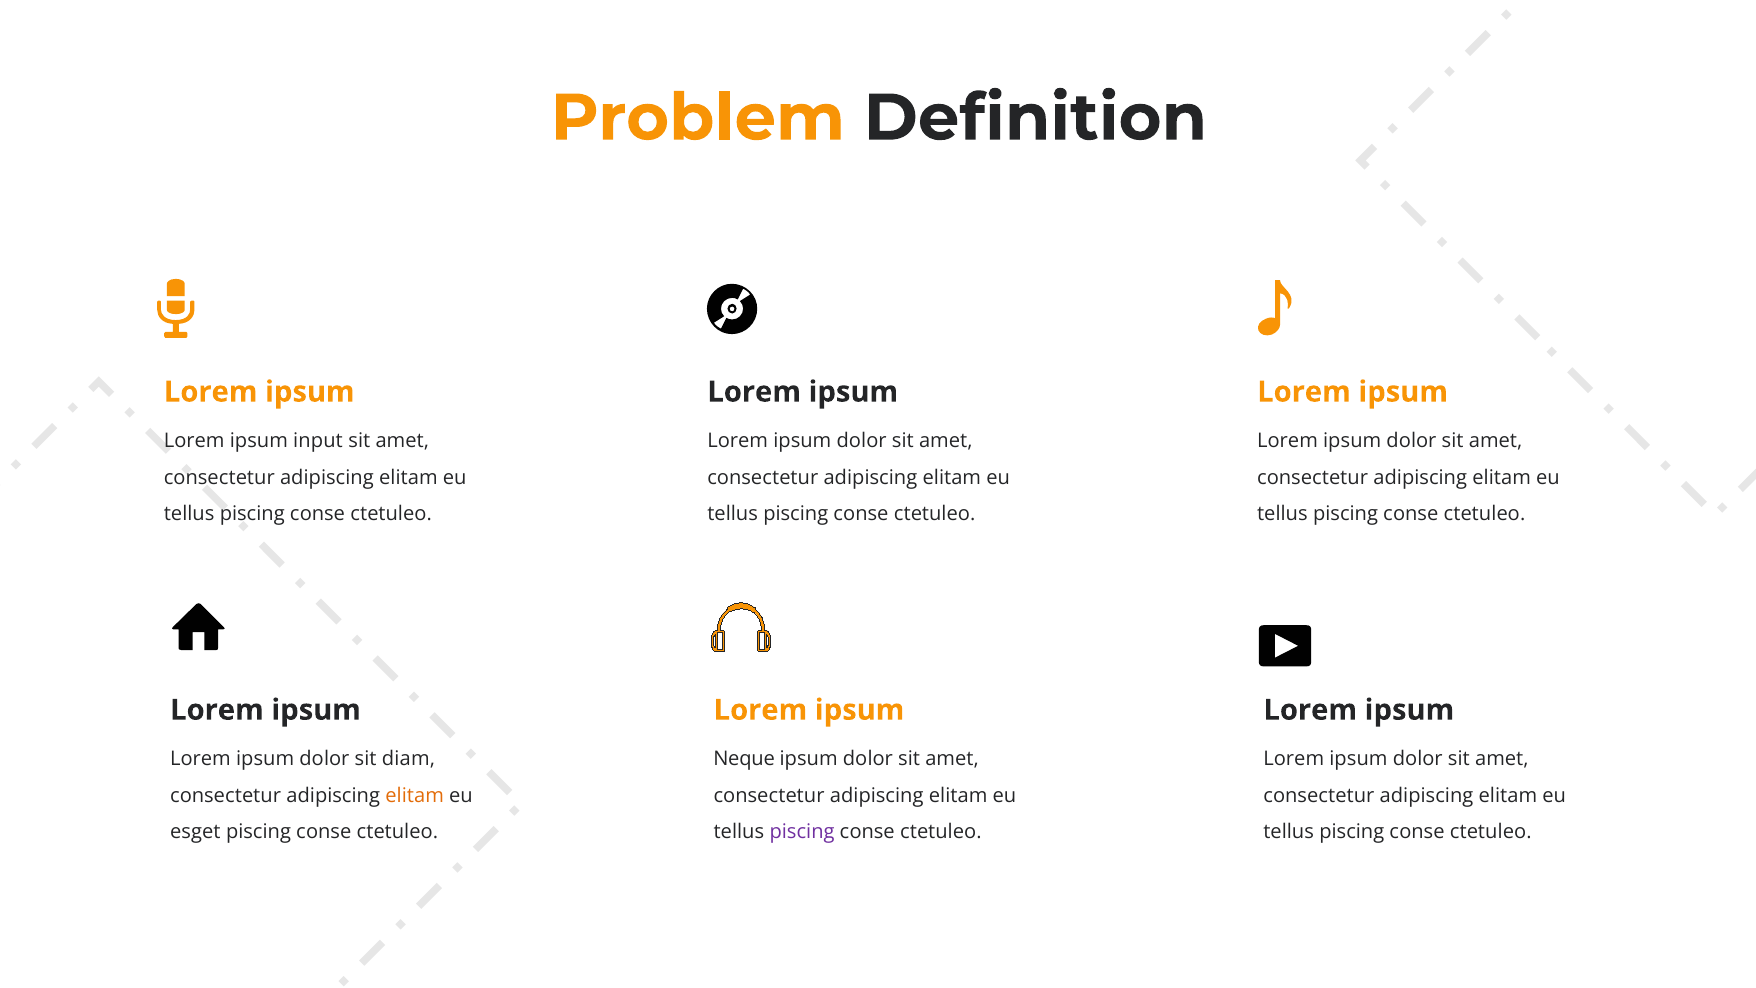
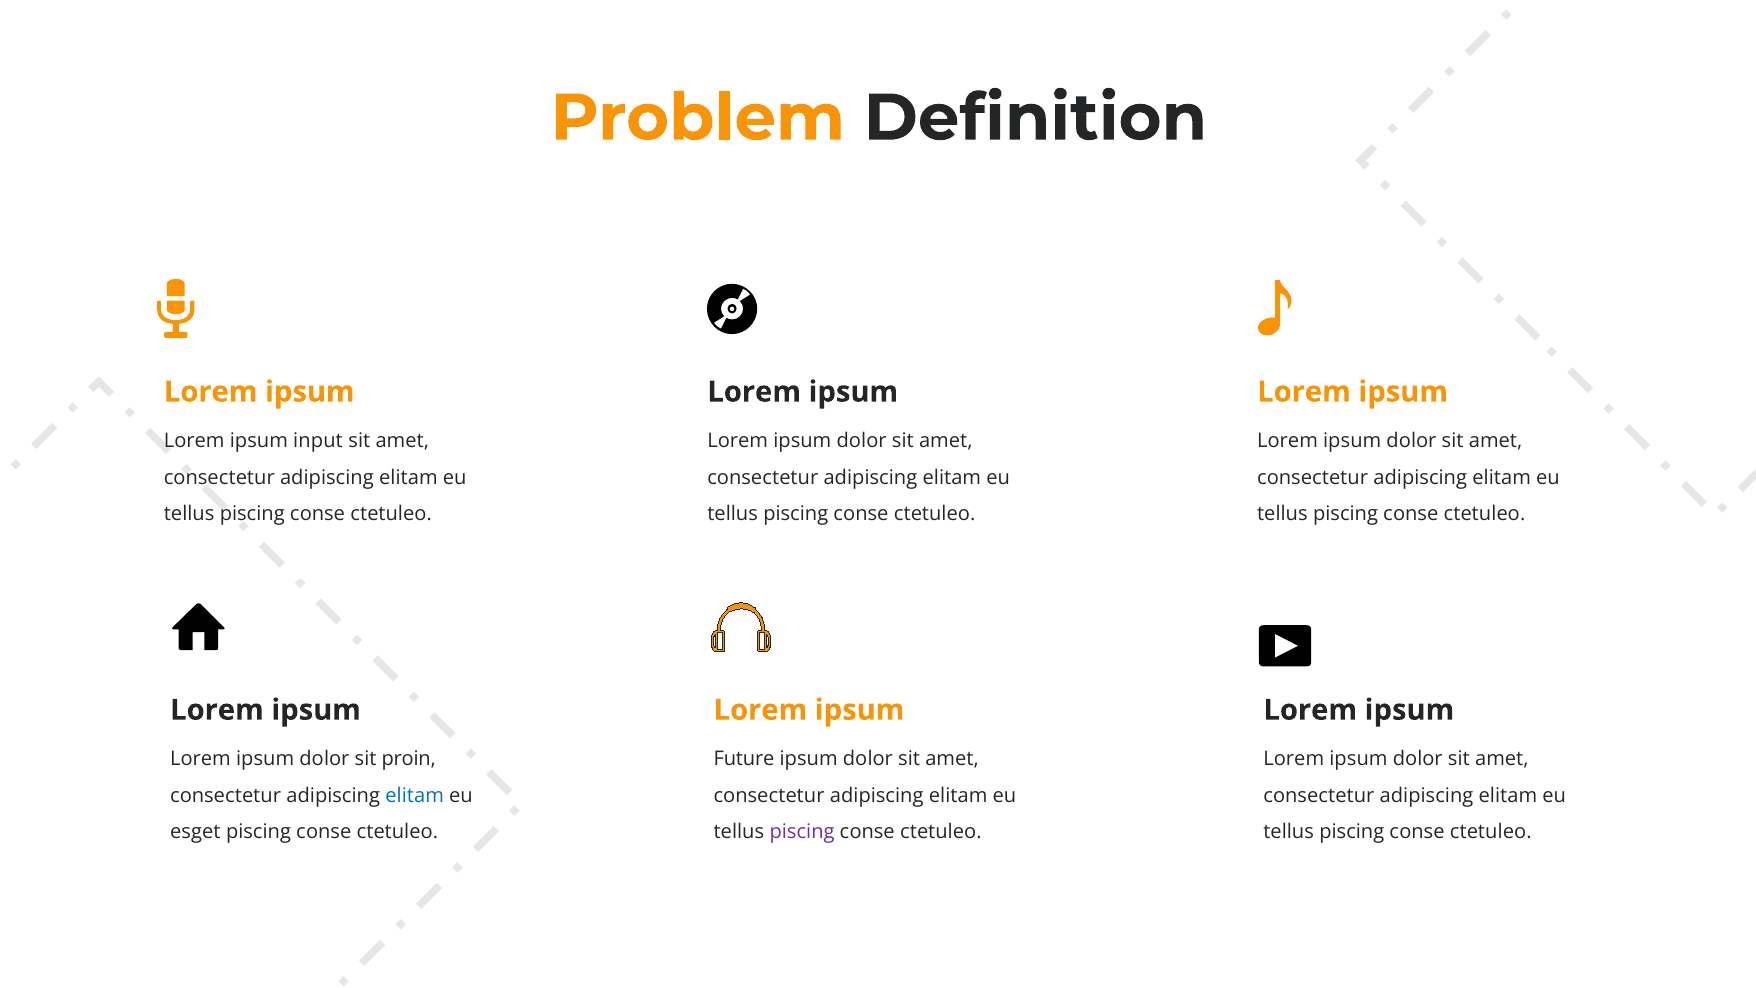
diam: diam -> proin
Neque: Neque -> Future
elitam at (415, 795) colour: orange -> blue
